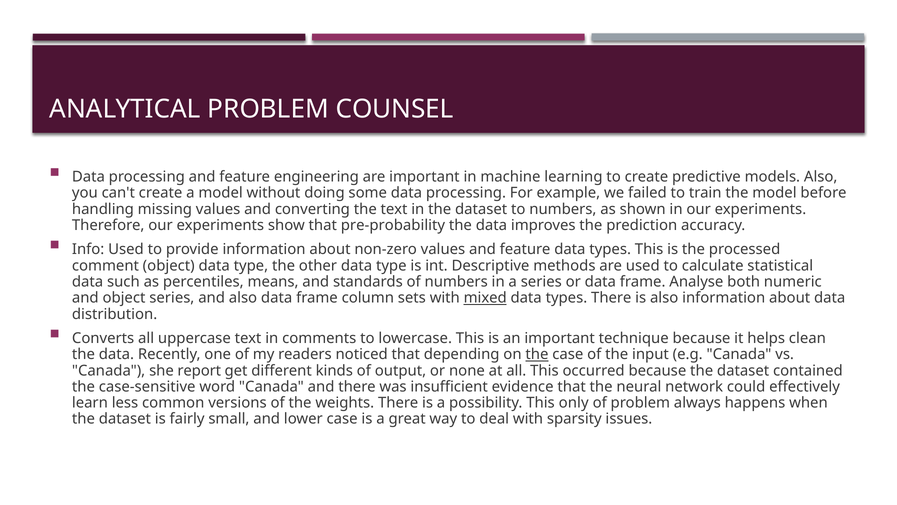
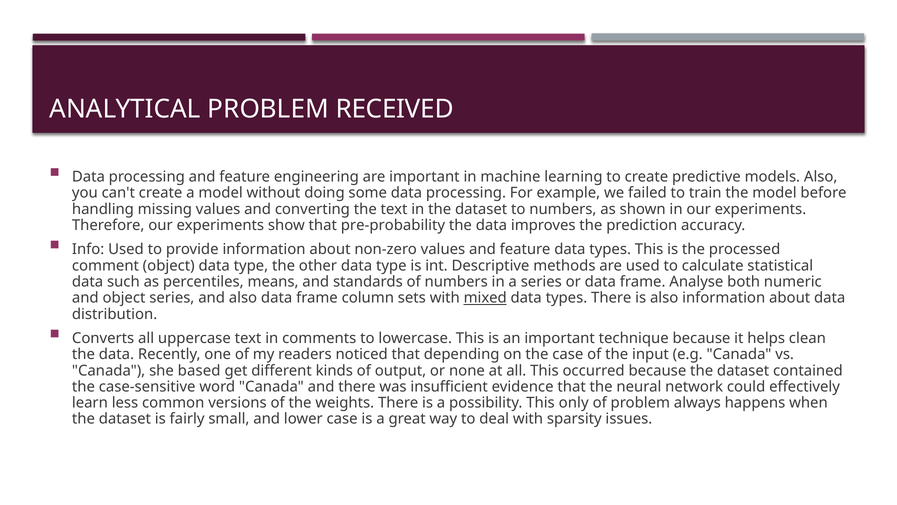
COUNSEL: COUNSEL -> RECEIVED
the at (537, 354) underline: present -> none
report: report -> based
